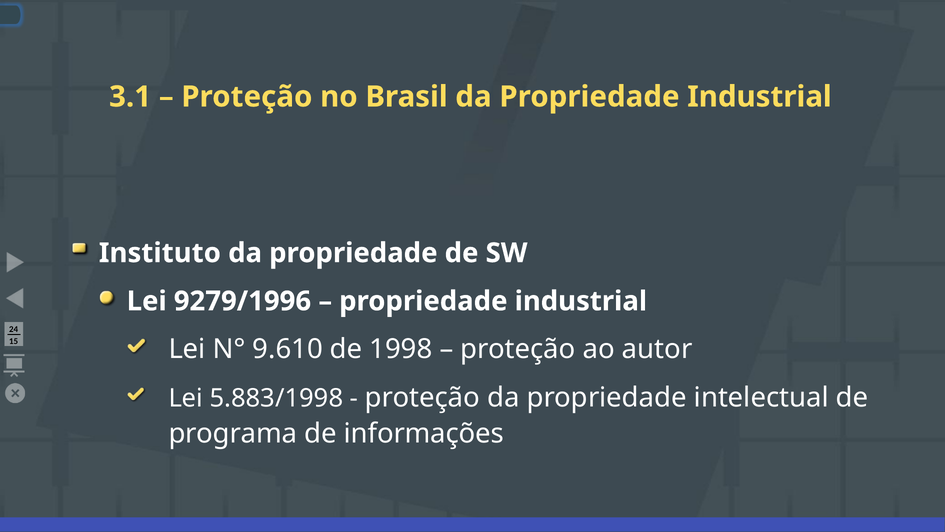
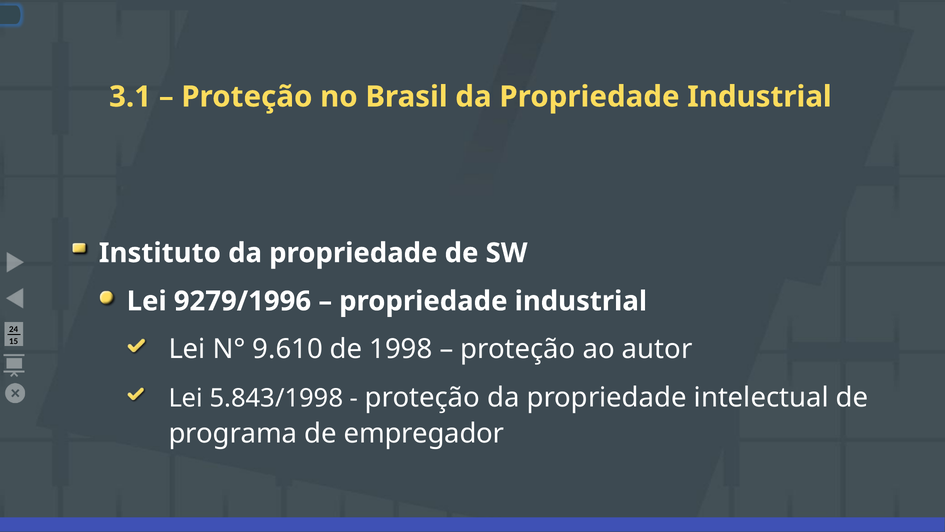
5.883/1998: 5.883/1998 -> 5.843/1998
informações: informações -> empregador
